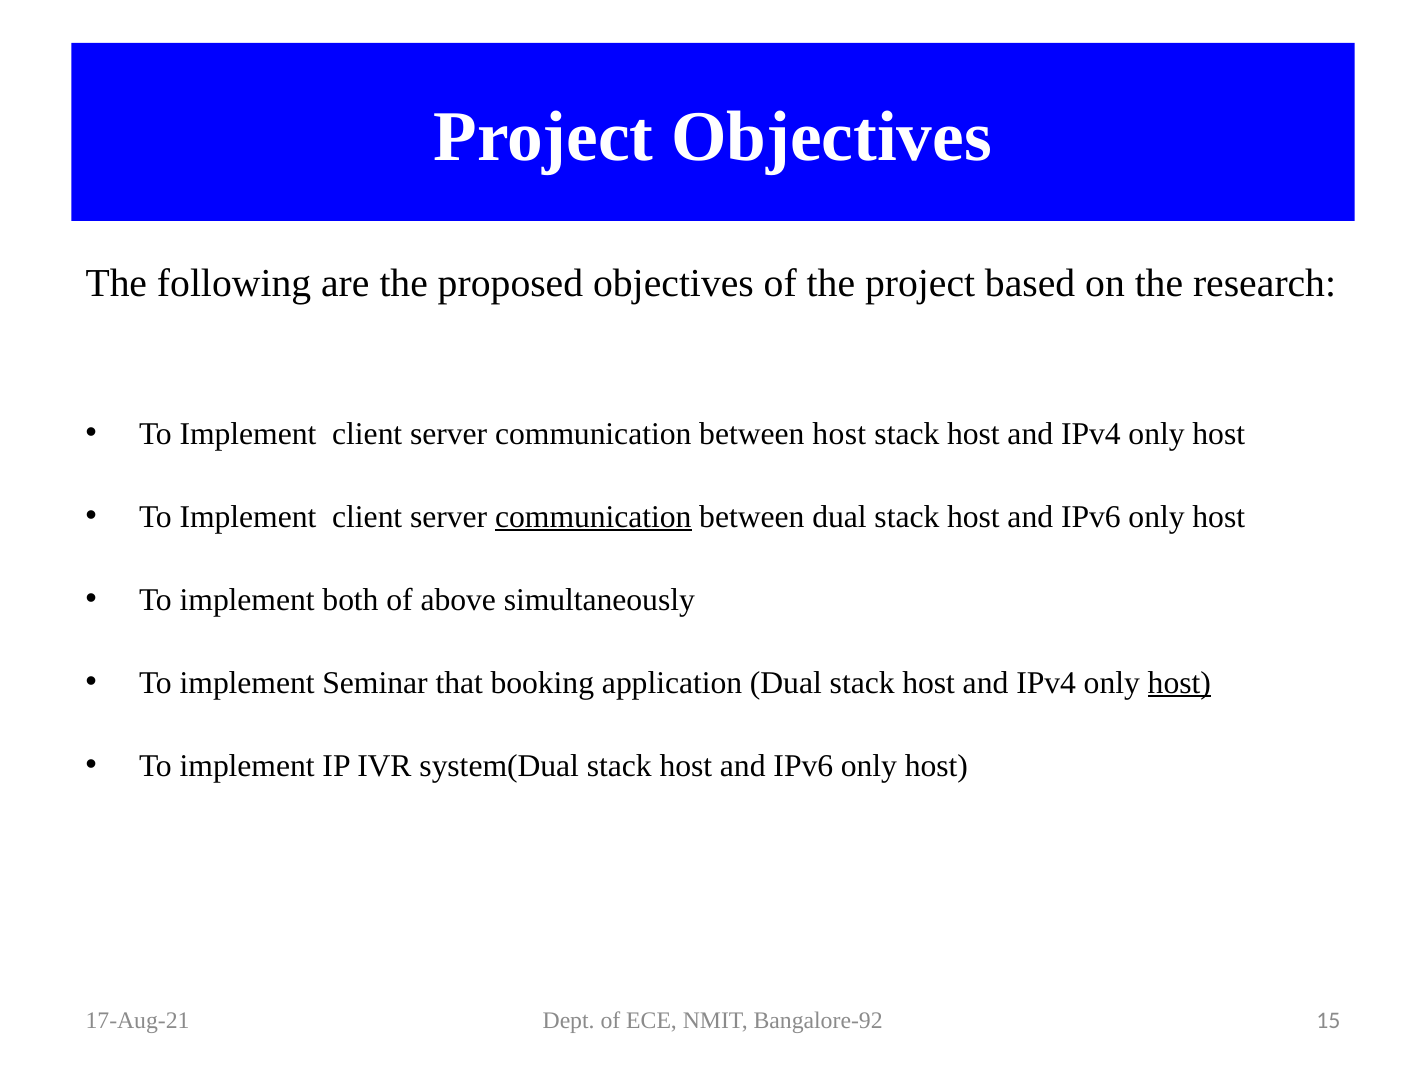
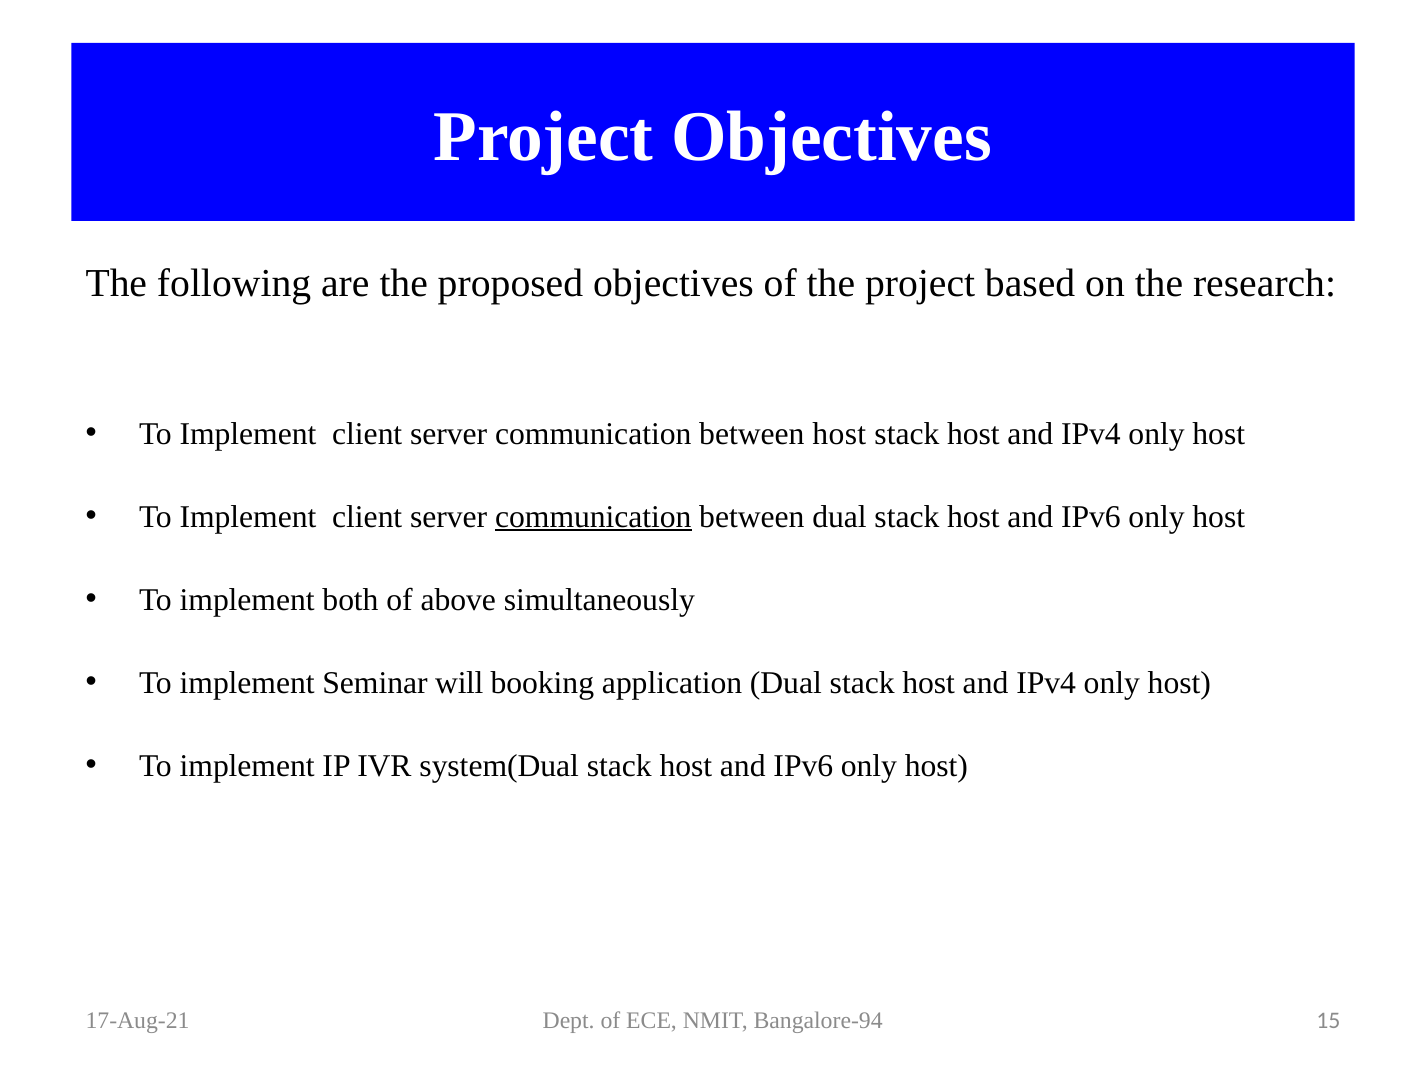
that: that -> will
host at (1179, 683) underline: present -> none
Bangalore-92: Bangalore-92 -> Bangalore-94
